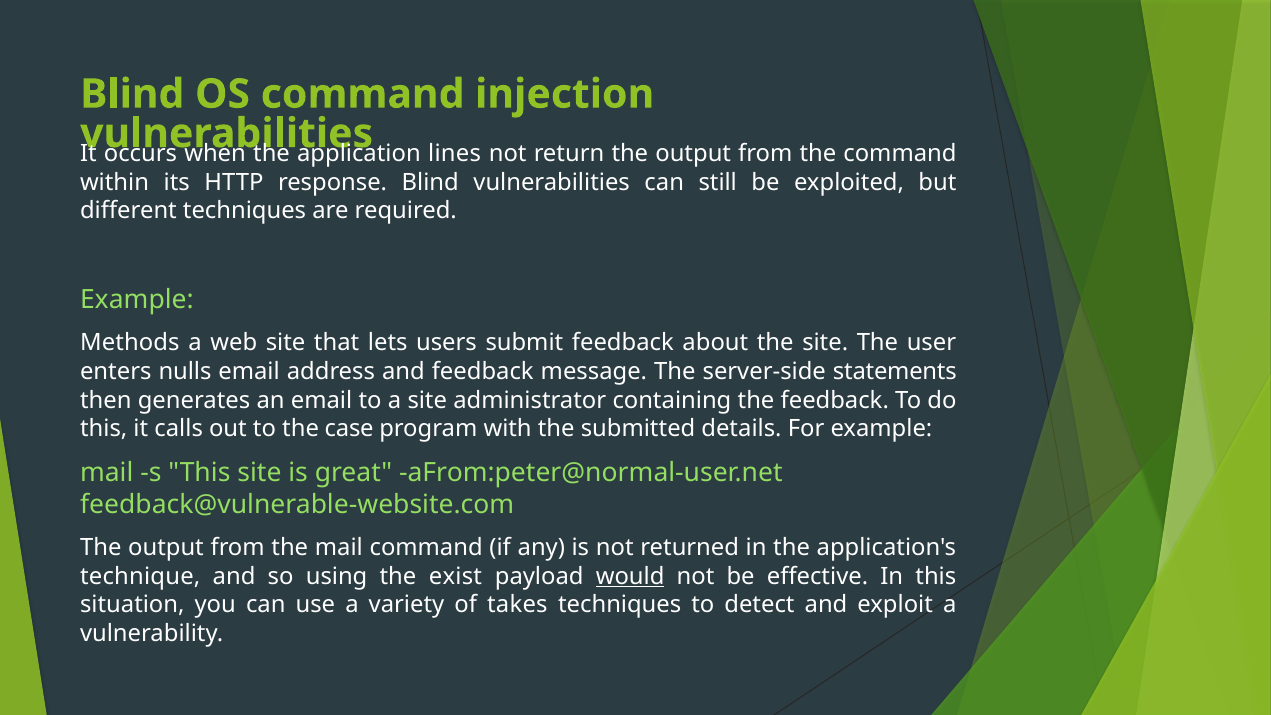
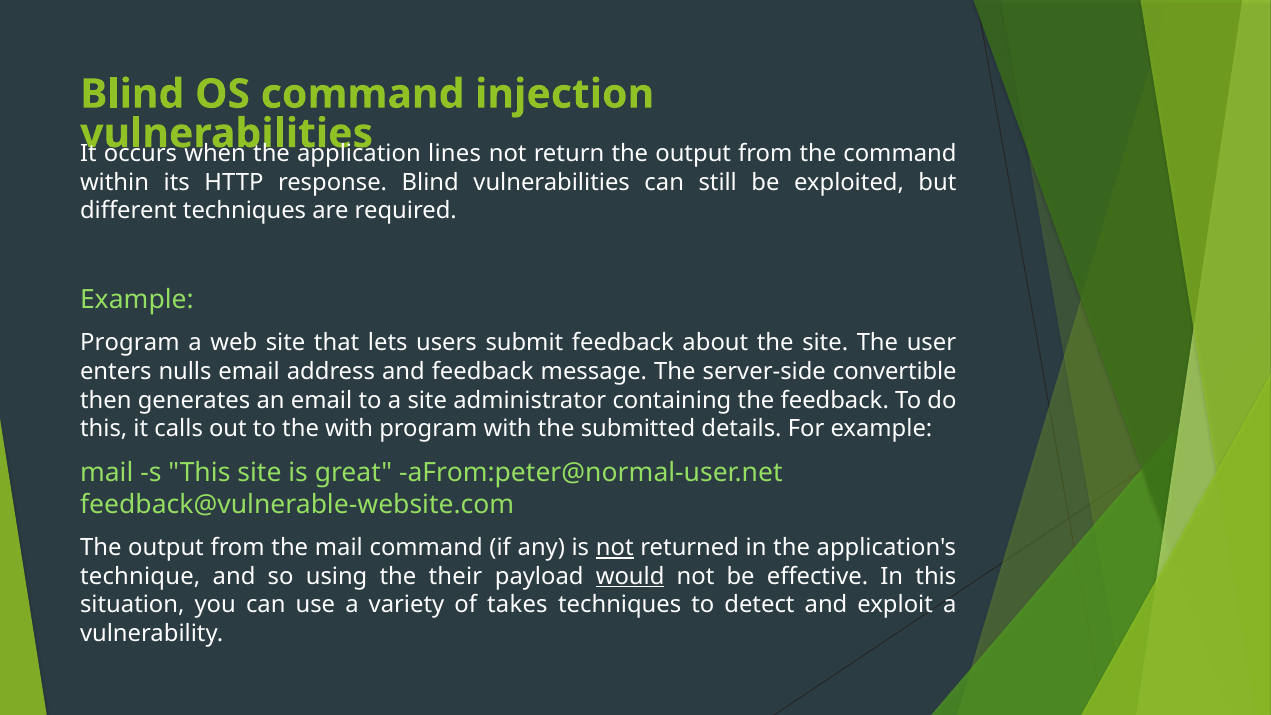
Methods at (130, 343): Methods -> Program
statements: statements -> convertible
the case: case -> with
not at (615, 547) underline: none -> present
exist: exist -> their
